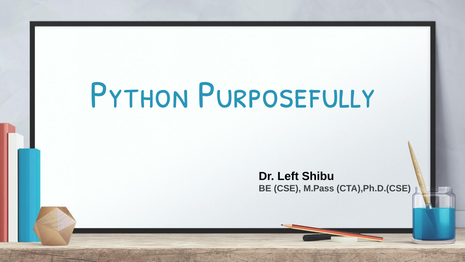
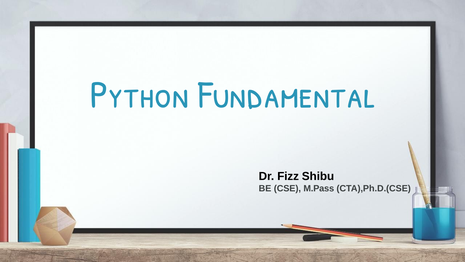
Purposefully: Purposefully -> Fundamental
Left: Left -> Fizz
